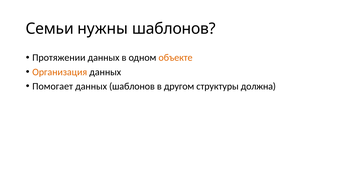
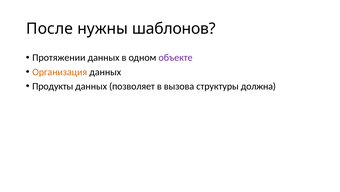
Семьи: Семьи -> После
объекте colour: orange -> purple
Помогает: Помогает -> Продукты
данных шаблонов: шаблонов -> позволяет
другом: другом -> вызова
